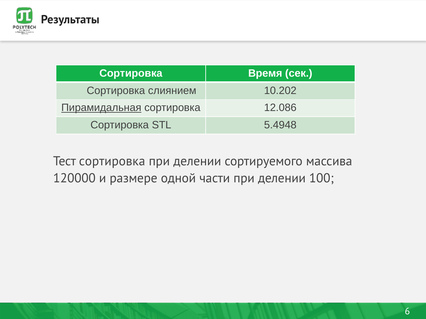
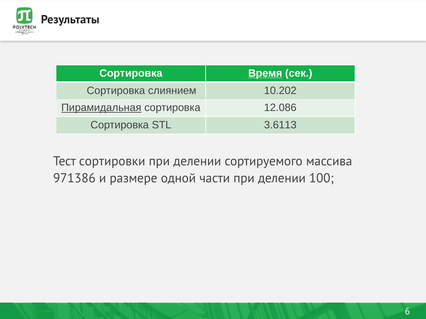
Время underline: none -> present
5.4948: 5.4948 -> 3.6113
Тест сортировка: сортировка -> сортировки
120000: 120000 -> 971386
